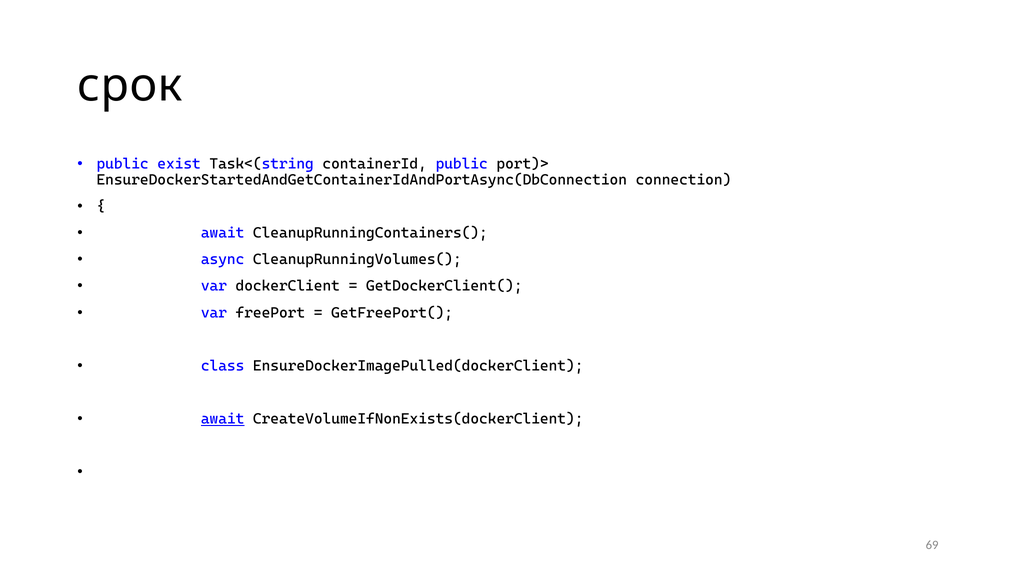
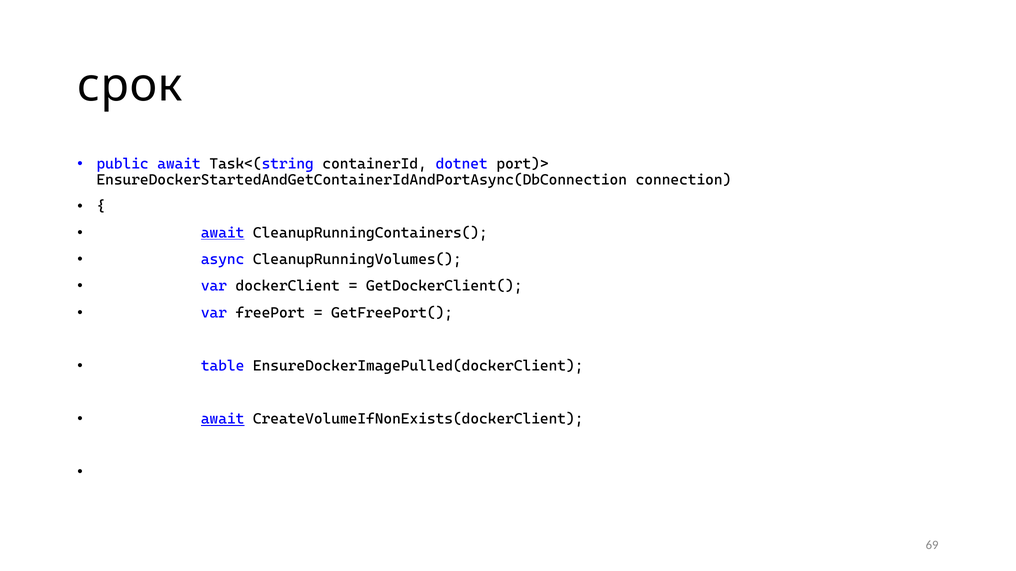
public exist: exist -> await
containerId public: public -> dotnet
await at (223, 233) underline: none -> present
class: class -> table
